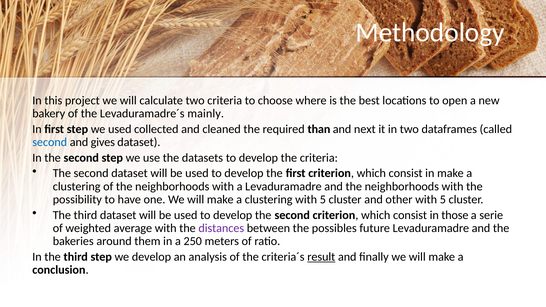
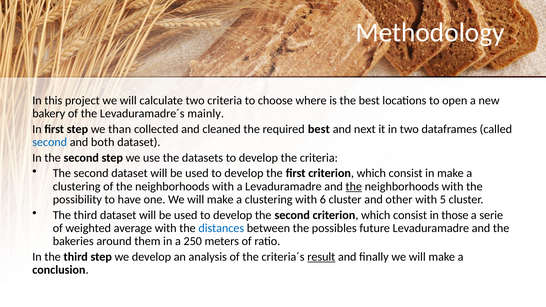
we used: used -> than
required than: than -> best
gives: gives -> both
the at (354, 186) underline: none -> present
clustering with 5: 5 -> 6
distances colour: purple -> blue
